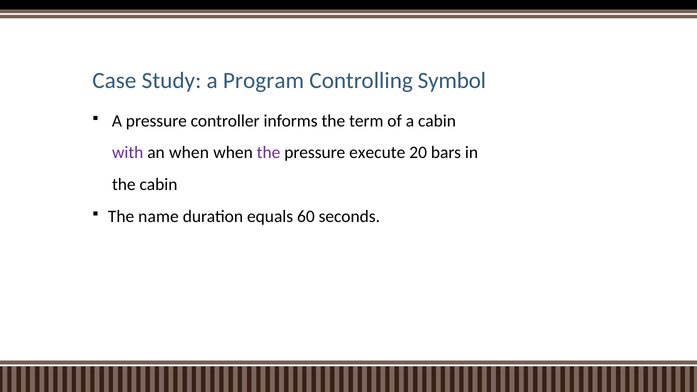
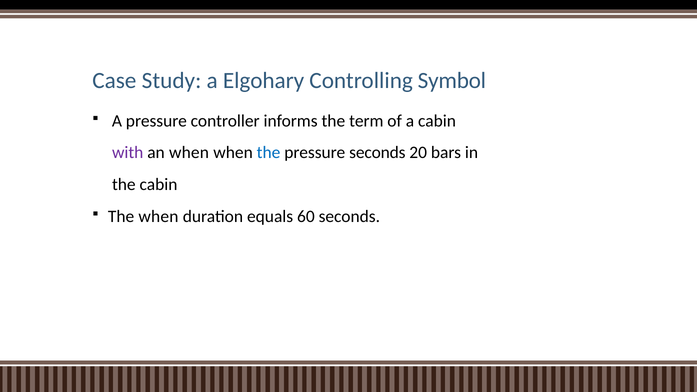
Program: Program -> Elgohary
the at (269, 153) colour: purple -> blue
pressure execute: execute -> seconds
The name: name -> when
